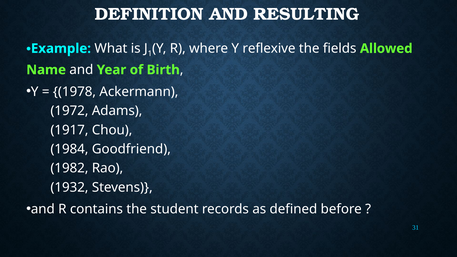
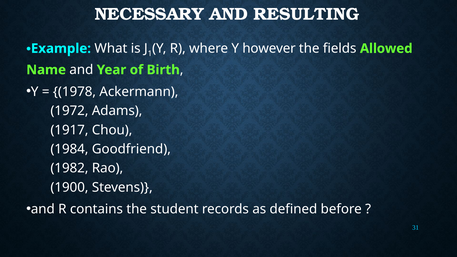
DEFINITION: DEFINITION -> NECESSARY
reflexive: reflexive -> however
1932: 1932 -> 1900
